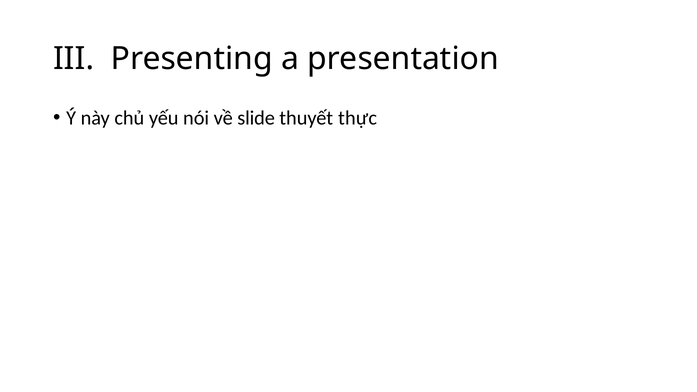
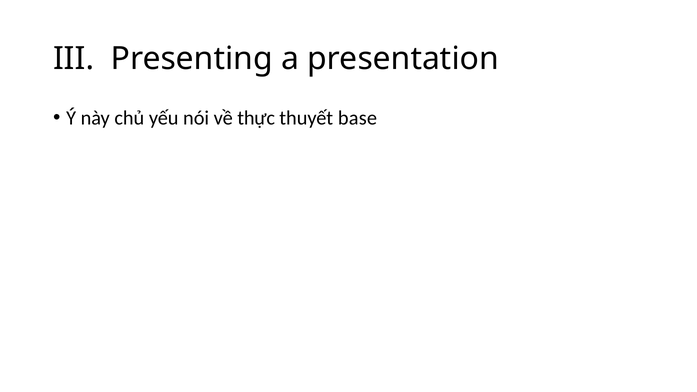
slide: slide -> thực
thực: thực -> base
